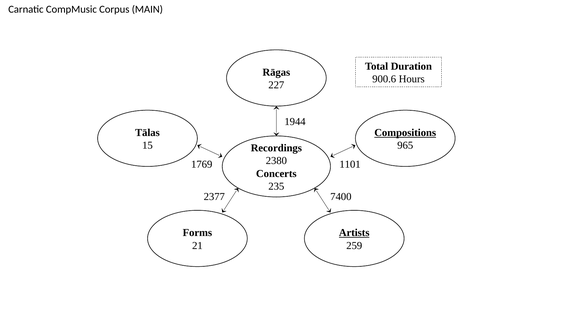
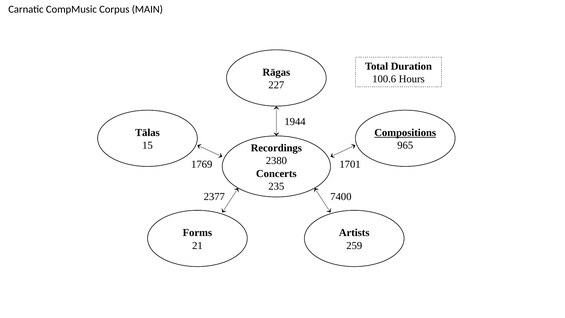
900.6: 900.6 -> 100.6
1101: 1101 -> 1701
Artists underline: present -> none
